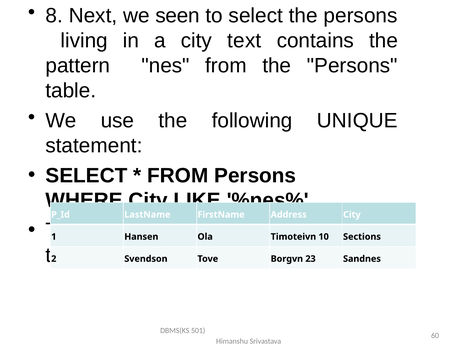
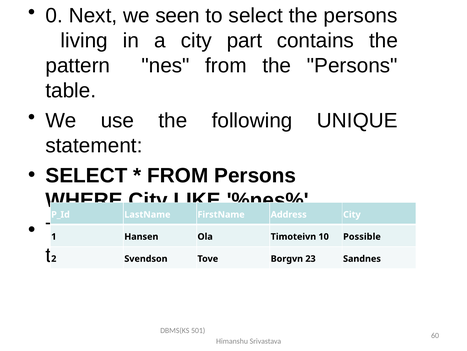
8: 8 -> 0
text: text -> part
Sections: Sections -> Possible
